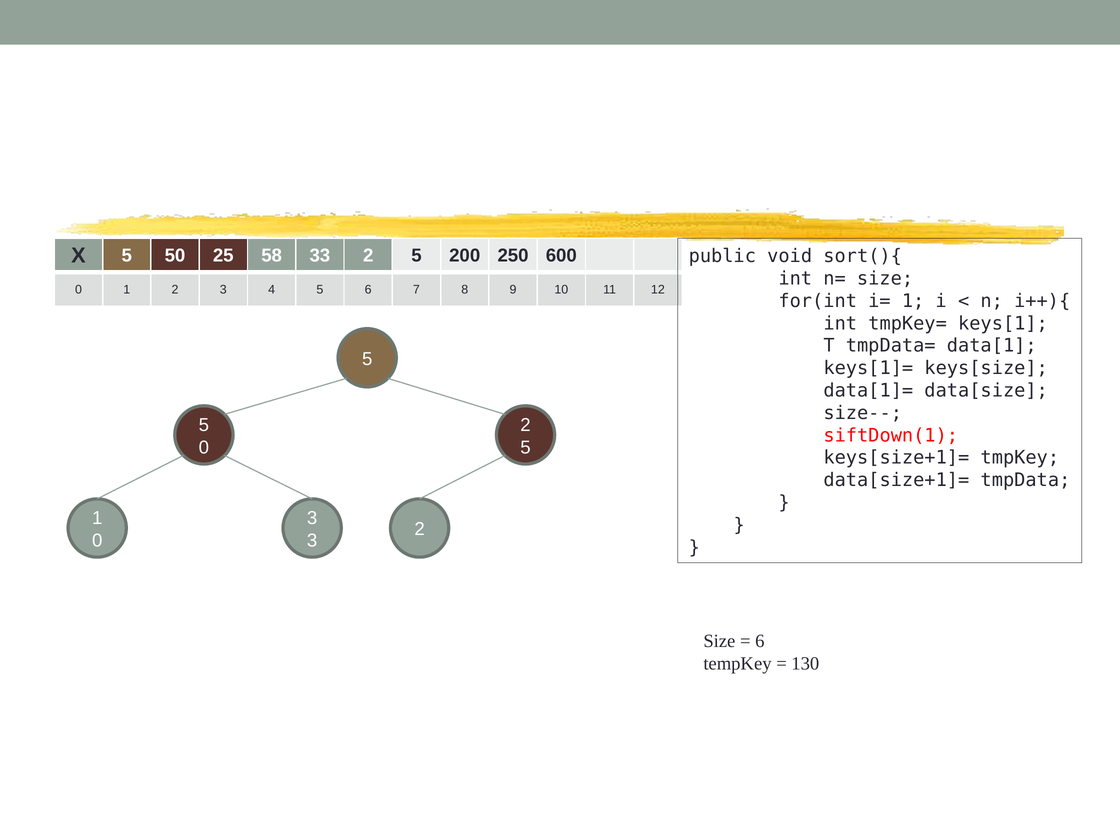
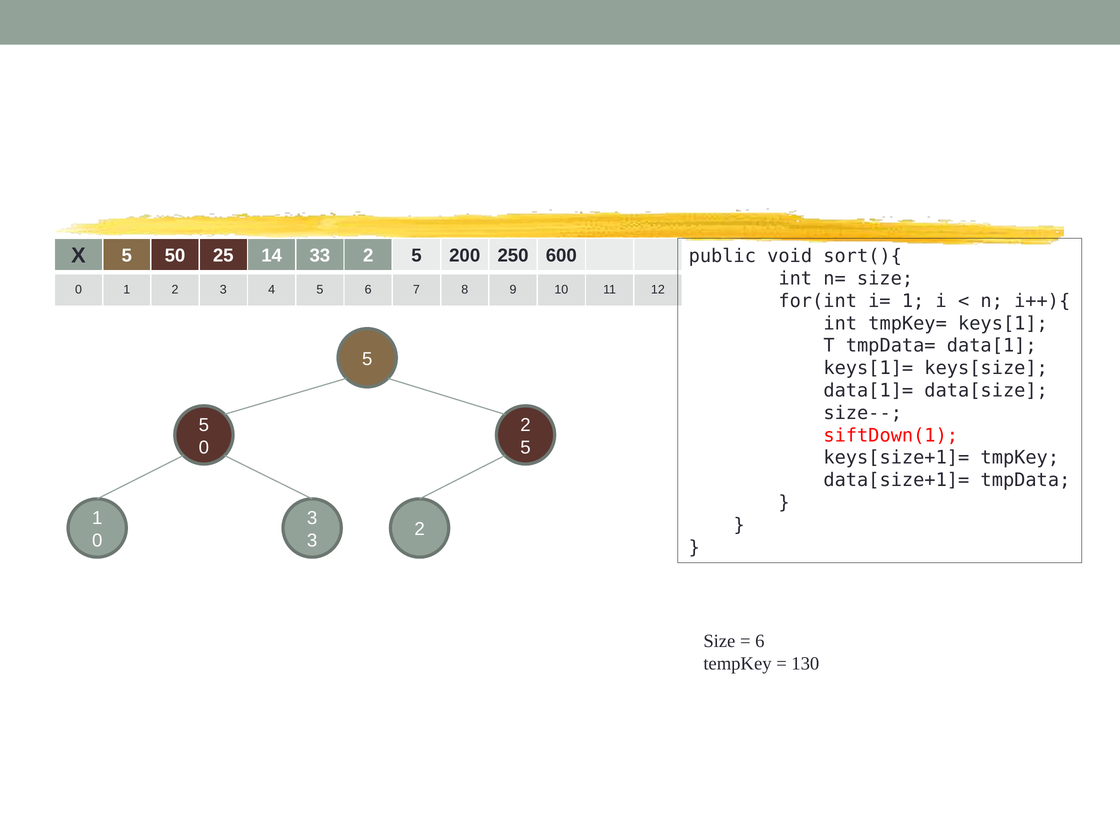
58: 58 -> 14
